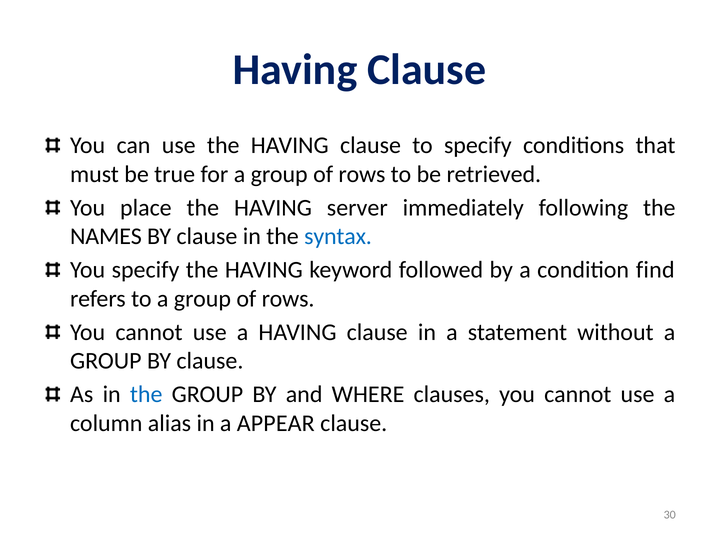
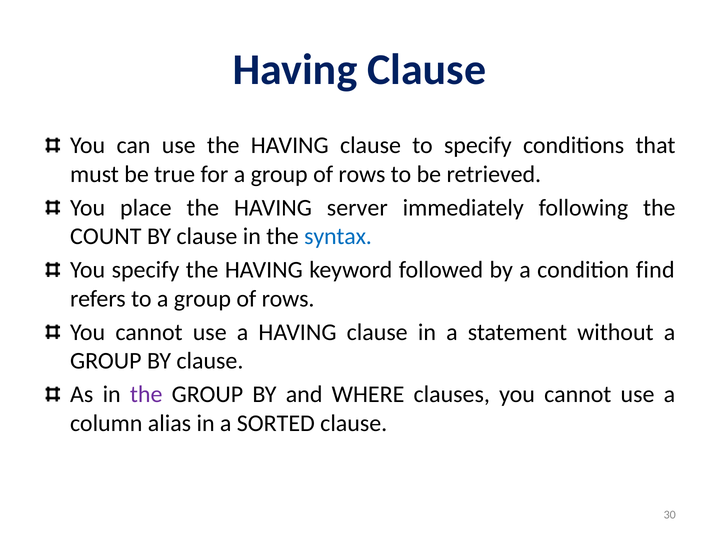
NAMES: NAMES -> COUNT
the at (146, 395) colour: blue -> purple
APPEAR: APPEAR -> SORTED
